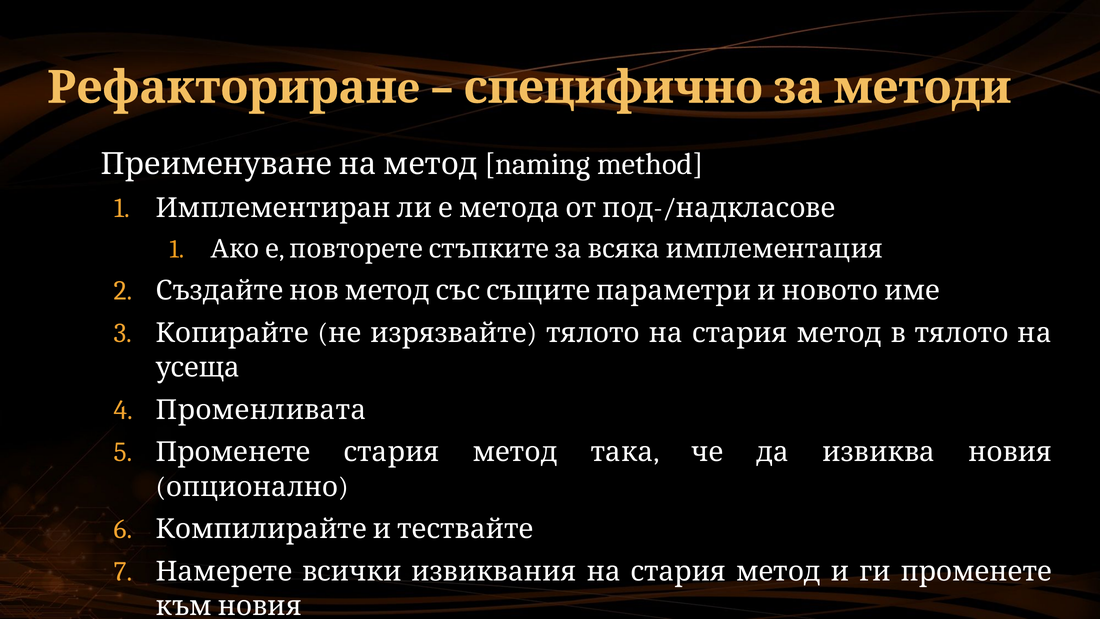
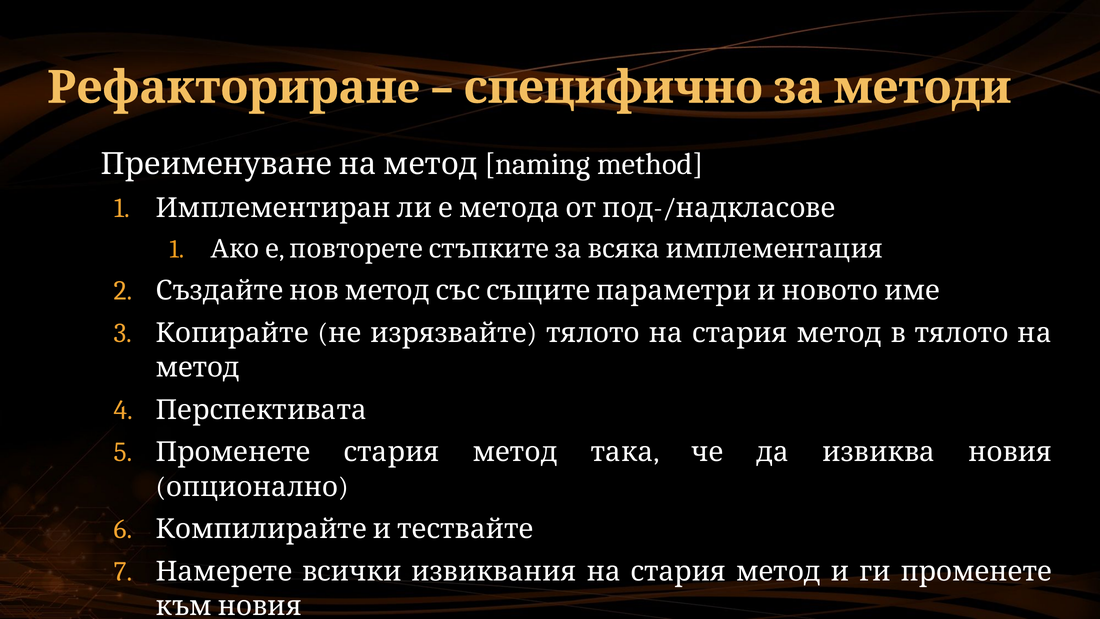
усеща at (198, 368): усеща -> метод
Променливата: Променливата -> Перспективата
